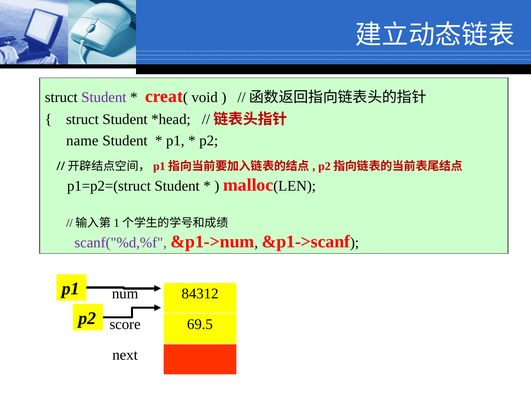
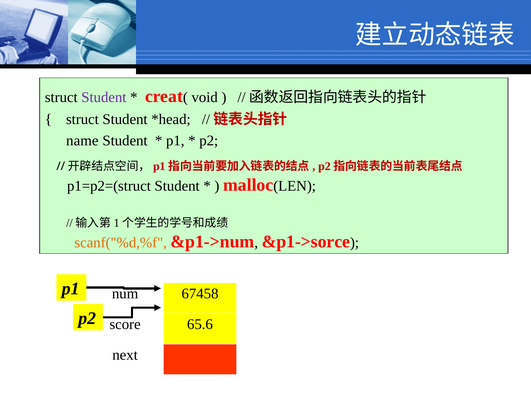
scanf("%d,%f colour: purple -> orange
&p1->scanf: &p1->scanf -> &p1->sorce
84312: 84312 -> 67458
69.5: 69.5 -> 65.6
